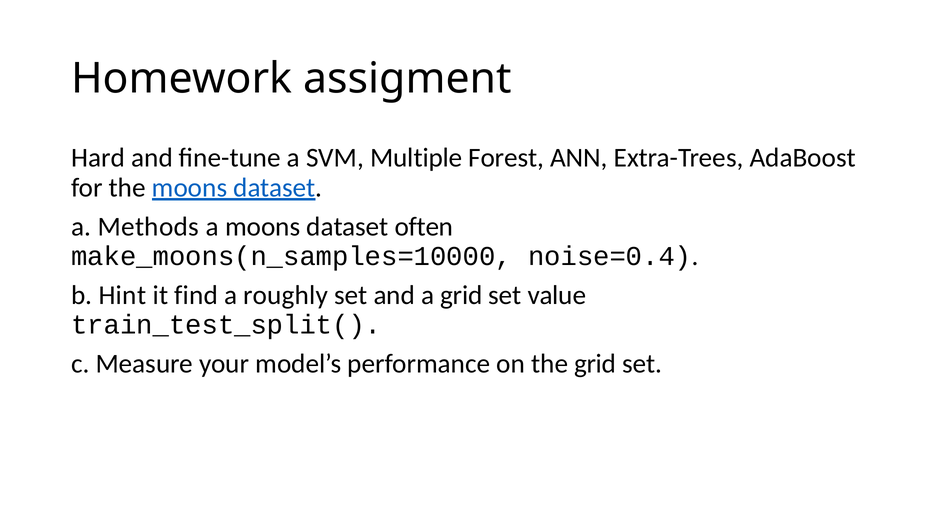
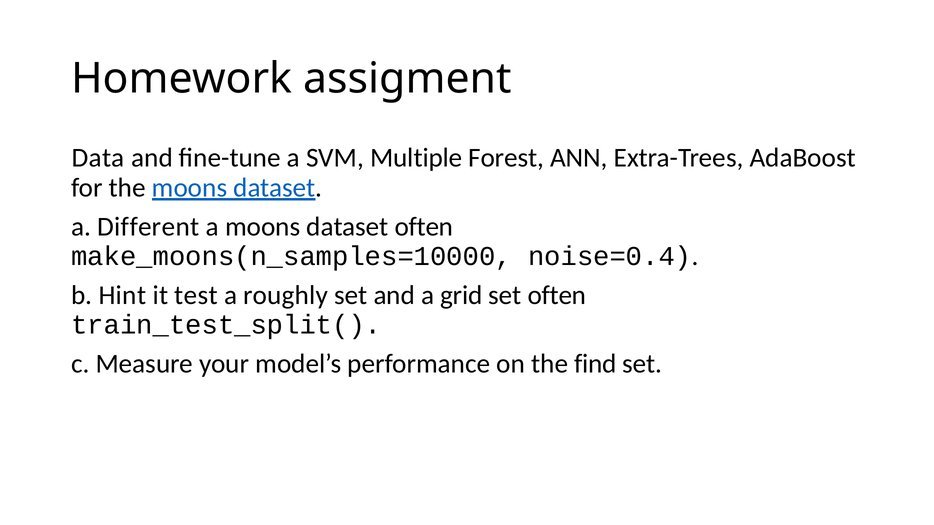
Hard: Hard -> Data
Methods: Methods -> Different
find: find -> test
set value: value -> often
the grid: grid -> find
